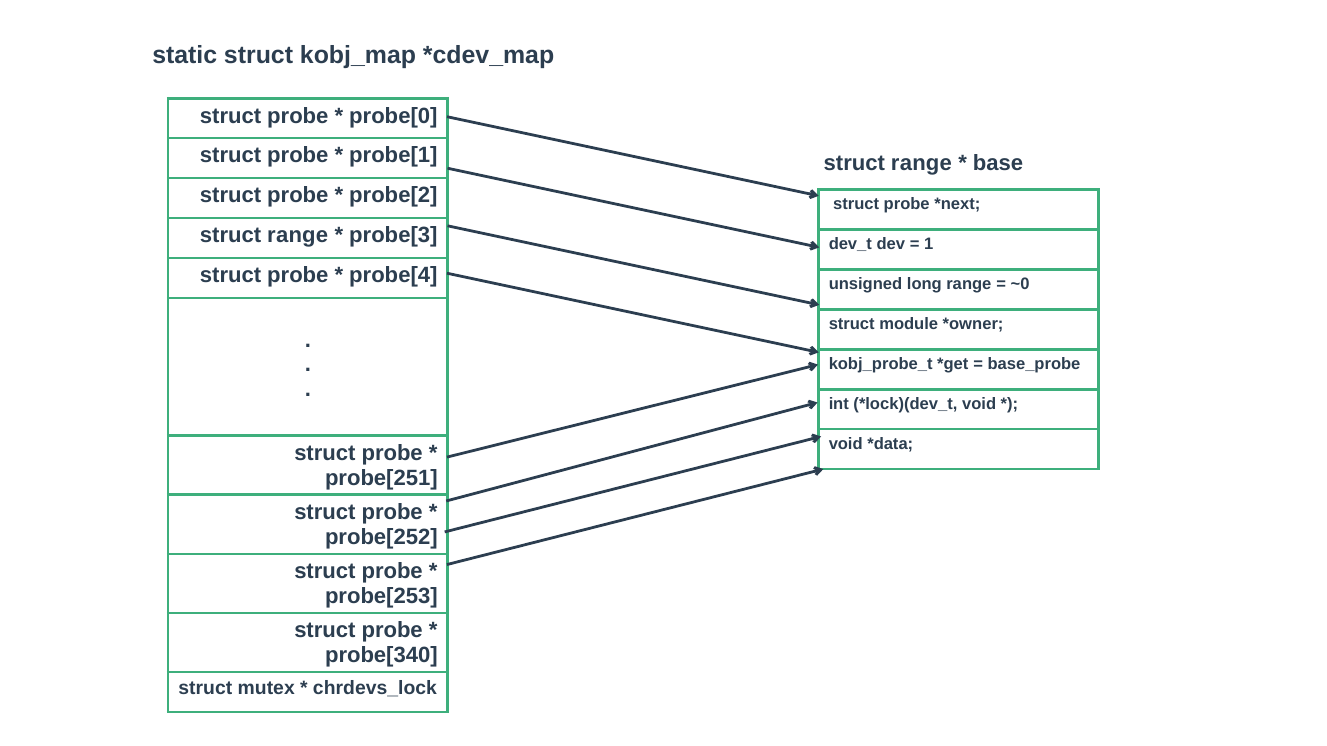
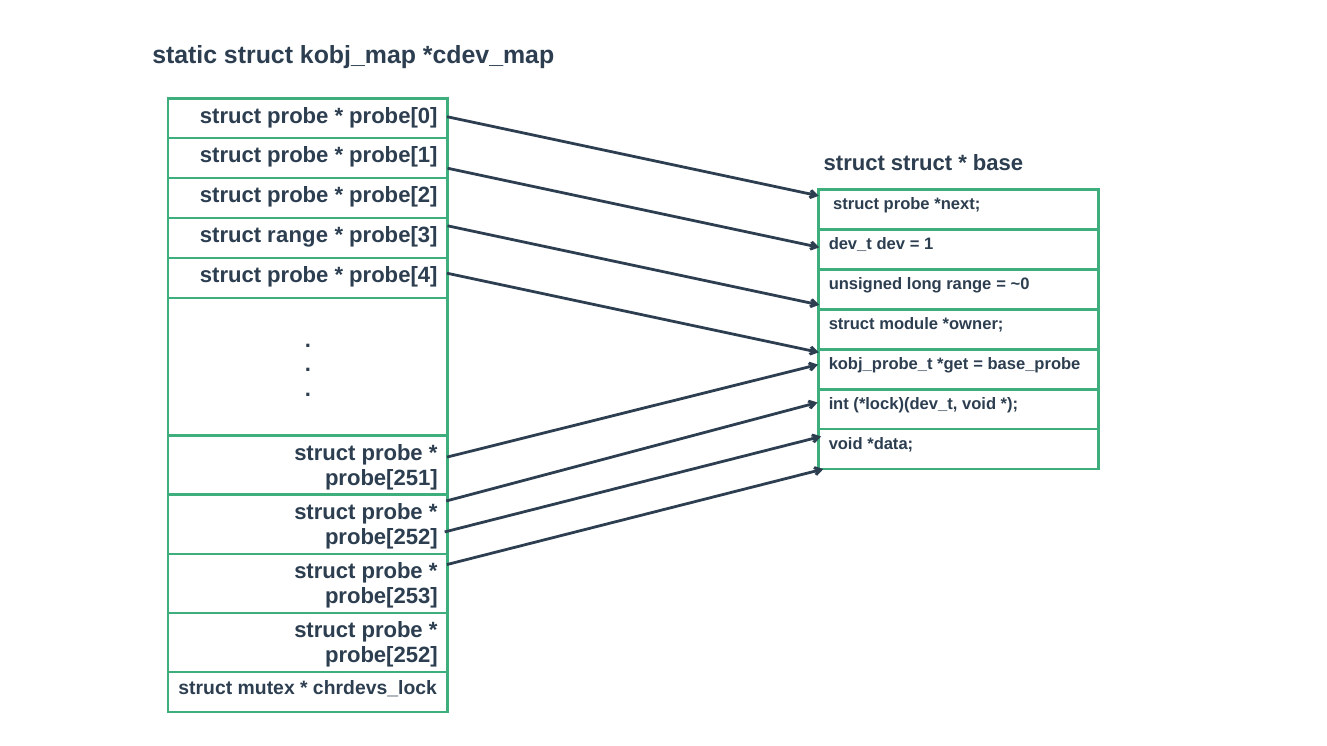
range at (921, 163): range -> struct
probe[340 at (381, 656): probe[340 -> probe[252
